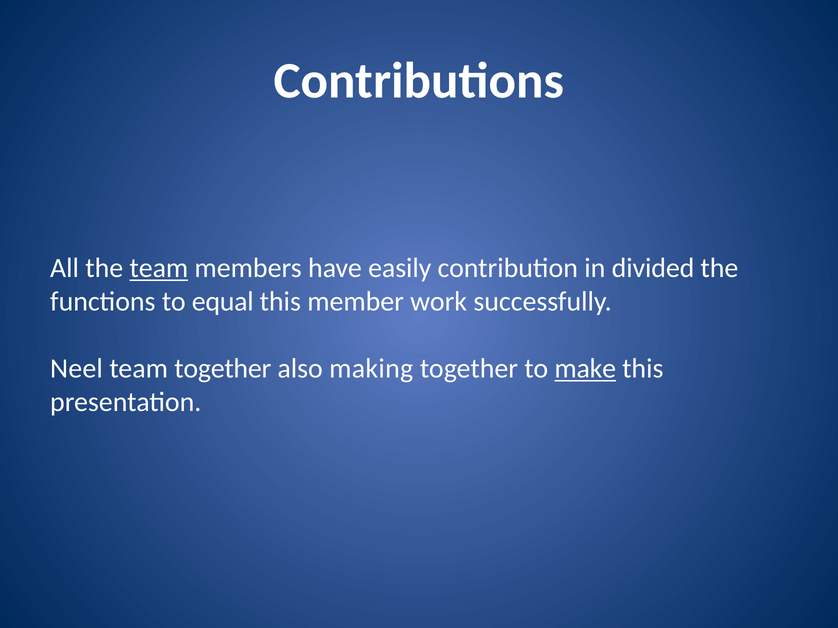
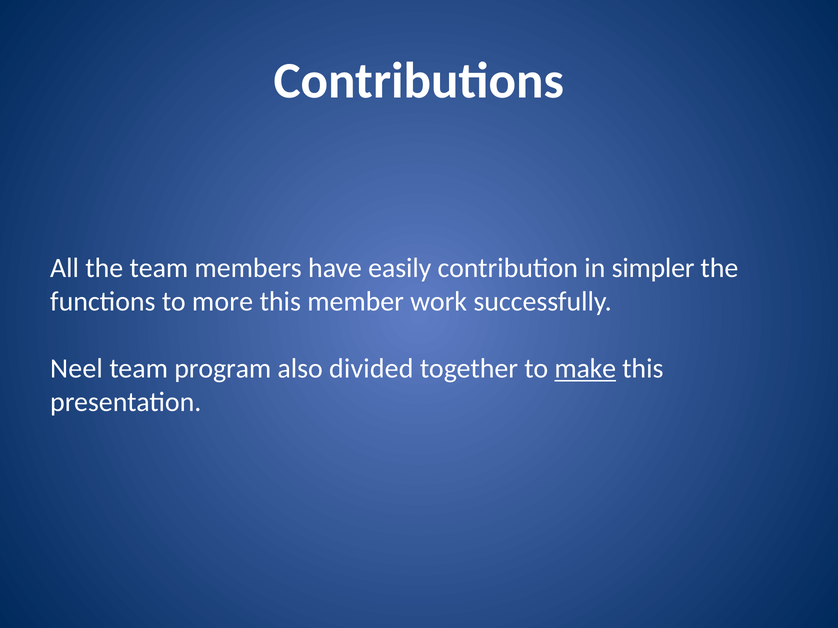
team at (159, 268) underline: present -> none
divided: divided -> simpler
equal: equal -> more
team together: together -> program
making: making -> divided
